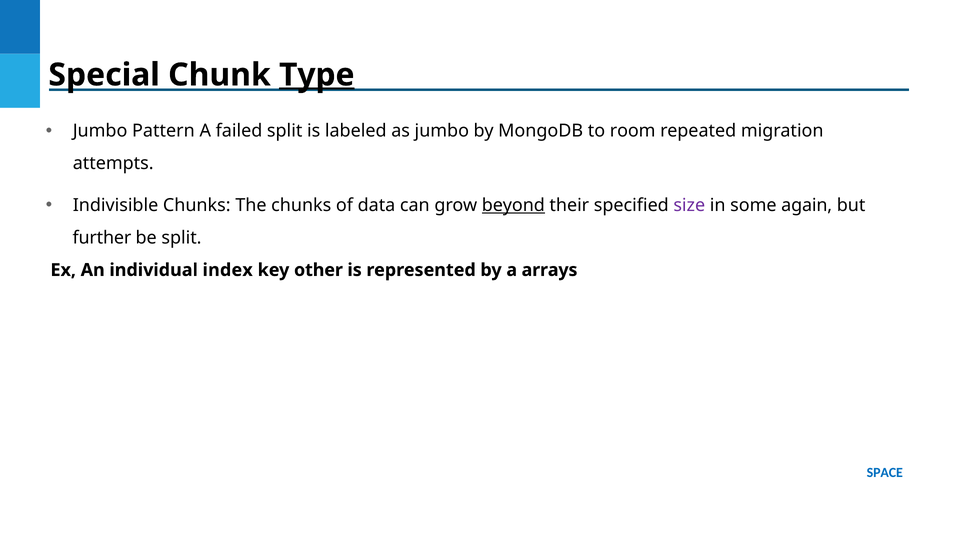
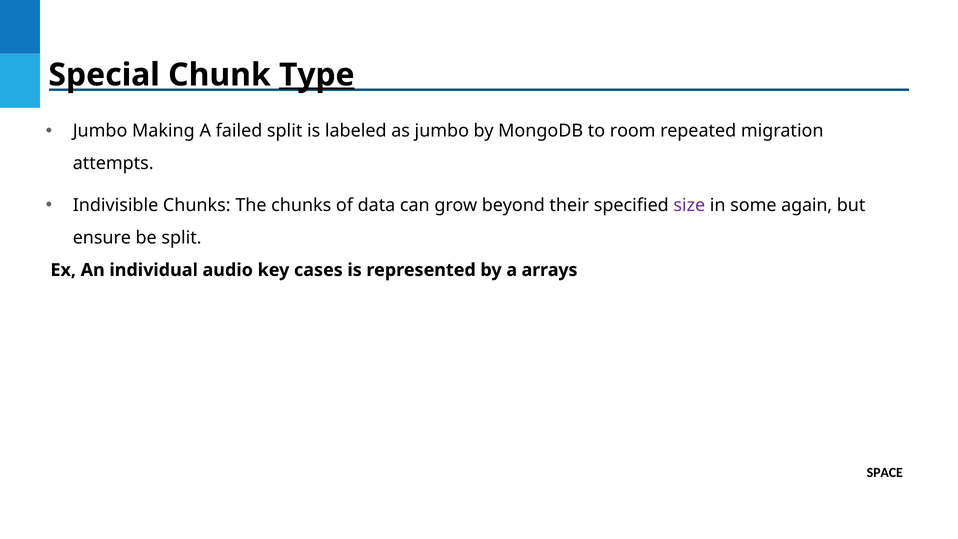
Pattern: Pattern -> Making
beyond underline: present -> none
further: further -> ensure
index: index -> audio
other: other -> cases
SPACE colour: blue -> black
